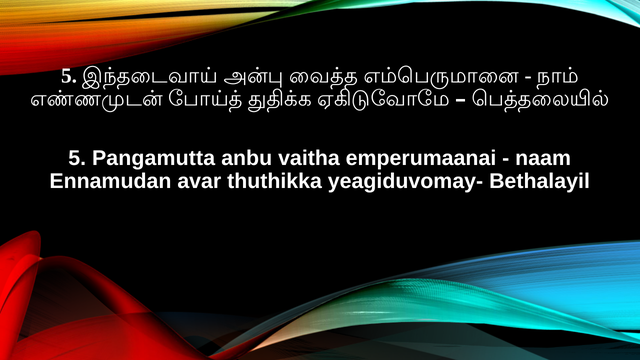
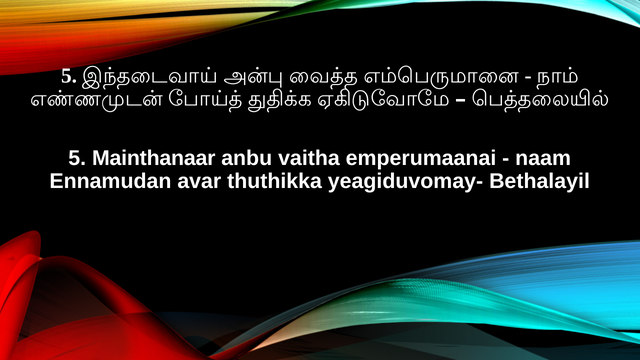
Pangamutta: Pangamutta -> Mainthanaar
